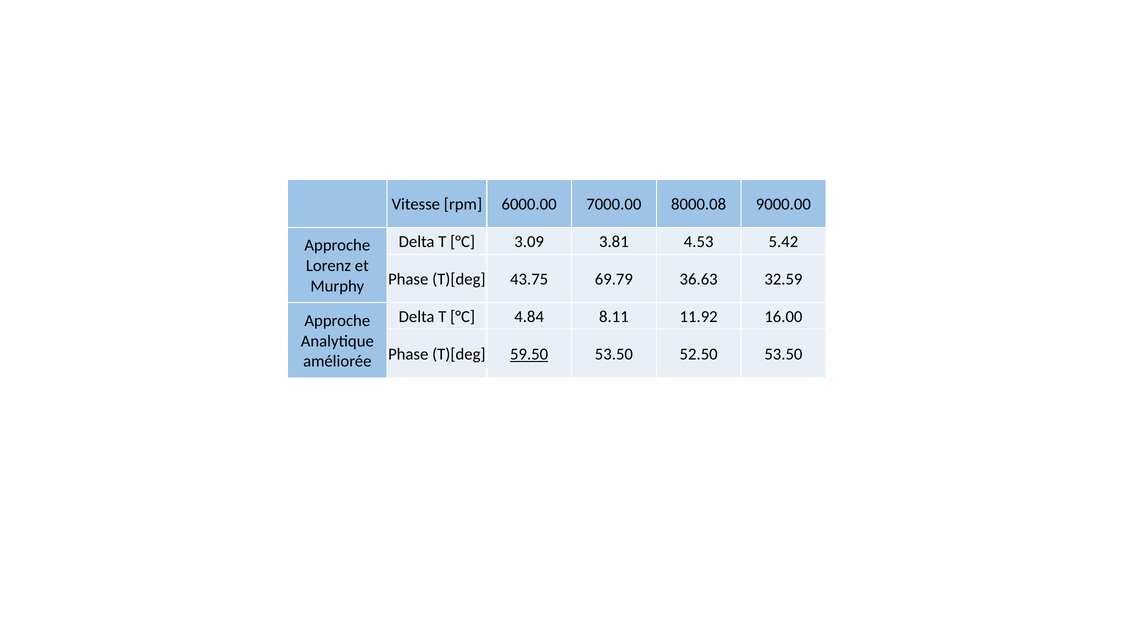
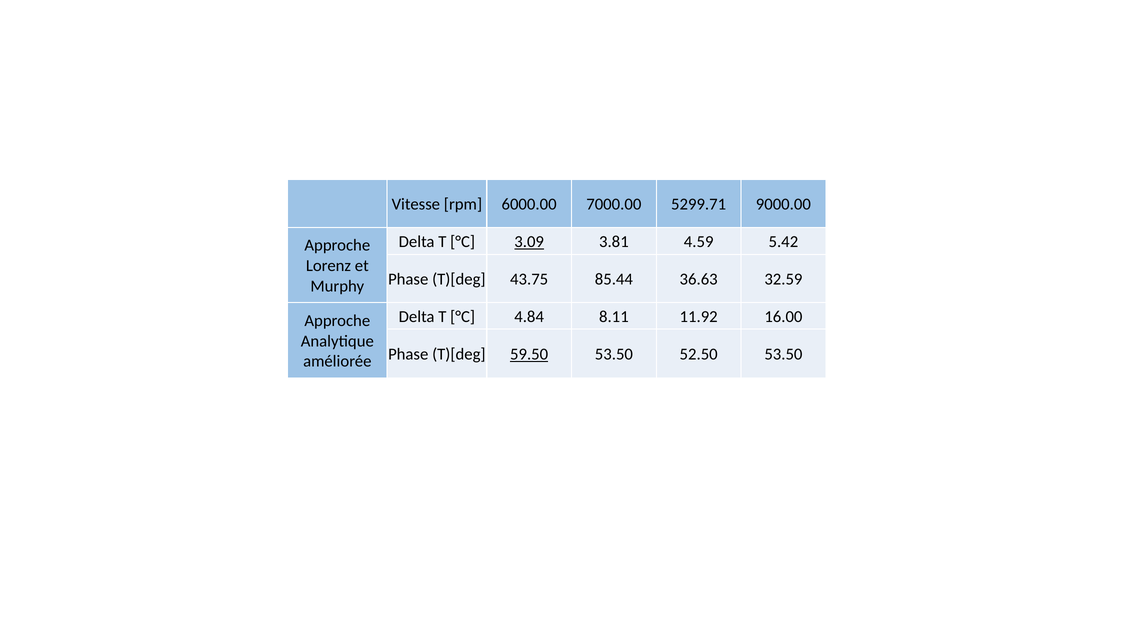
8000.08: 8000.08 -> 5299.71
3.09 underline: none -> present
4.53: 4.53 -> 4.59
69.79: 69.79 -> 85.44
